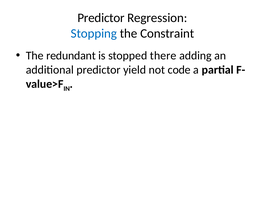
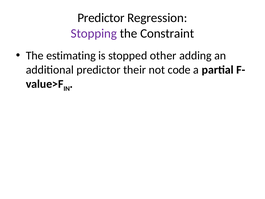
Stopping colour: blue -> purple
redundant: redundant -> estimating
there: there -> other
yield: yield -> their
